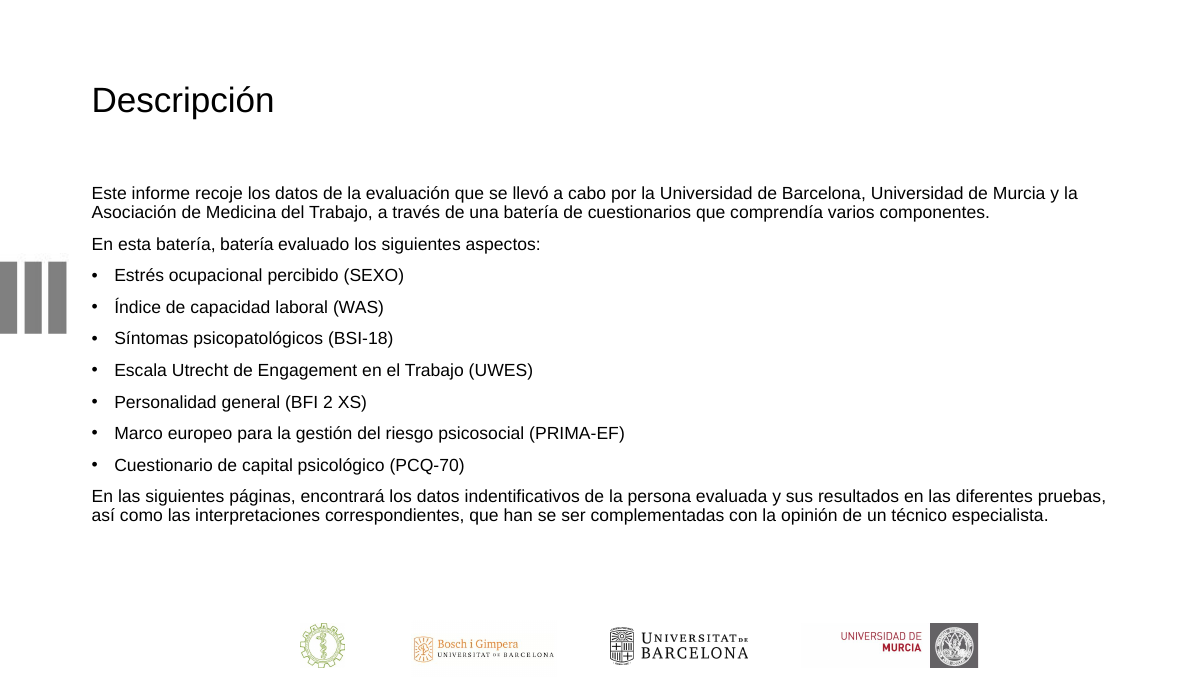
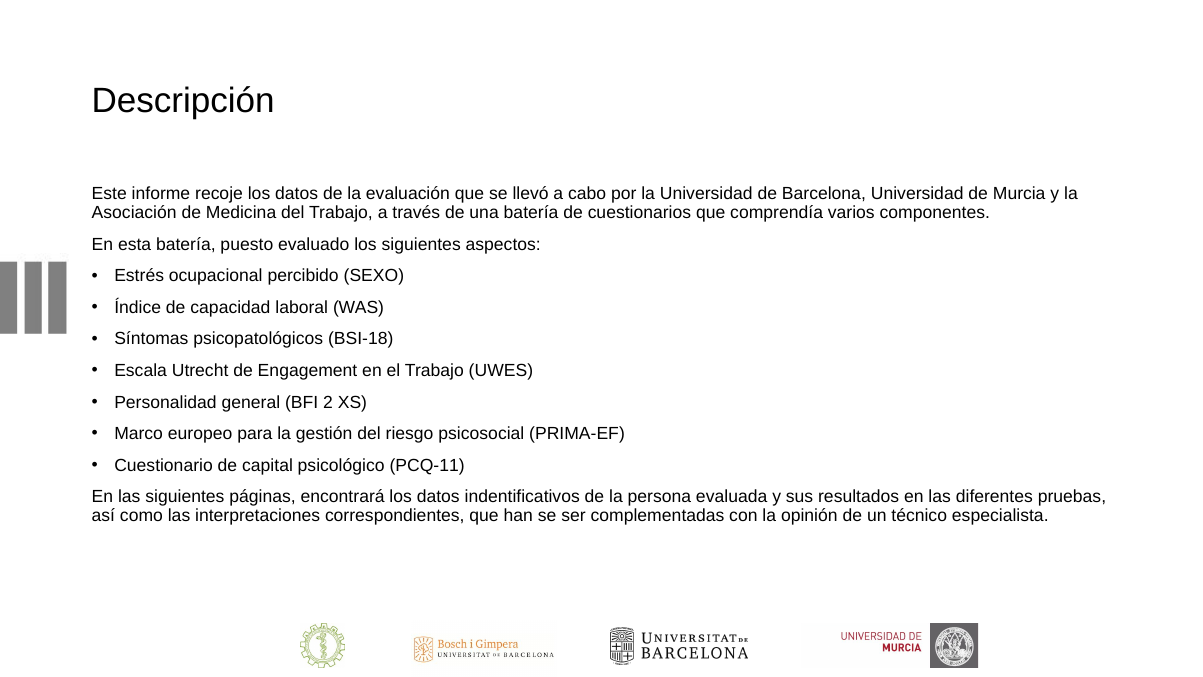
batería batería: batería -> puesto
PCQ-70: PCQ-70 -> PCQ-11
